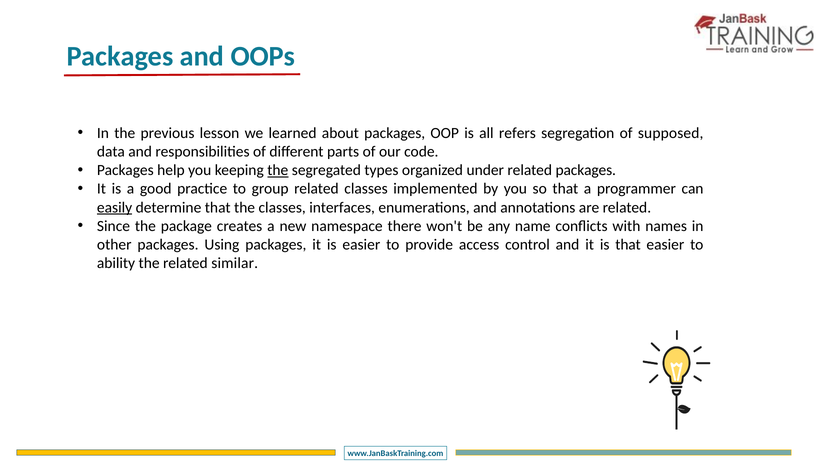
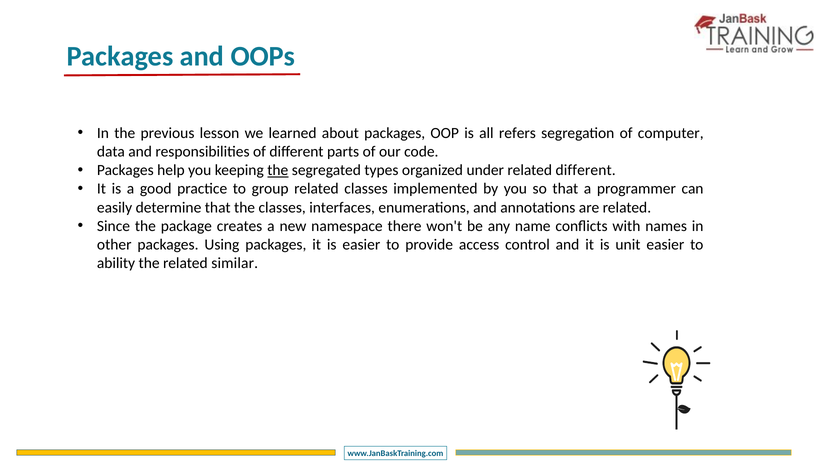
supposed: supposed -> computer
related packages: packages -> different
easily underline: present -> none
is that: that -> unit
